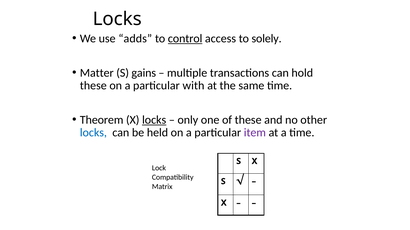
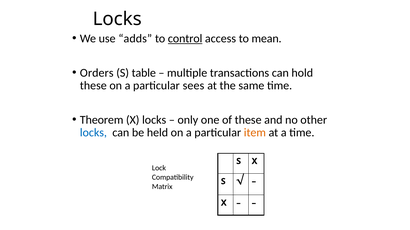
solely: solely -> mean
Matter: Matter -> Orders
gains: gains -> table
with: with -> sees
locks at (154, 120) underline: present -> none
item colour: purple -> orange
